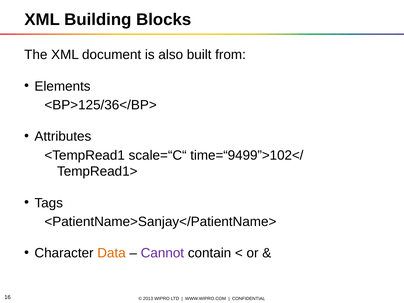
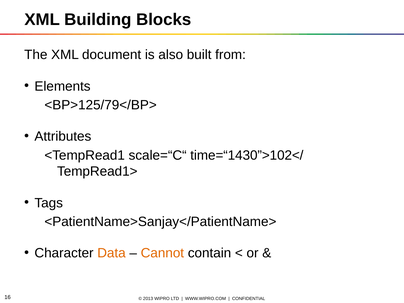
<BP>125/36</BP>: <BP>125/36</BP> -> <BP>125/79</BP>
time=“9499”>102</: time=“9499”>102</ -> time=“1430”>102</
Cannot colour: purple -> orange
